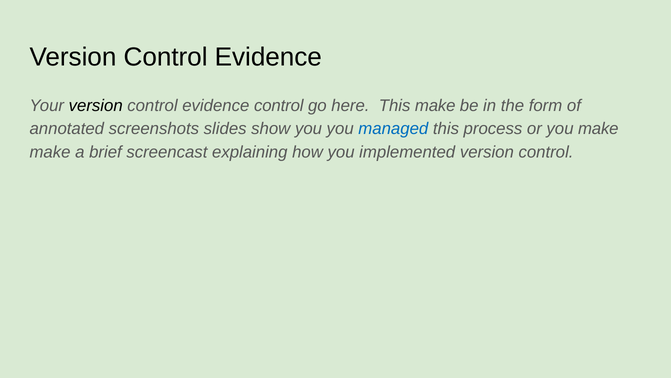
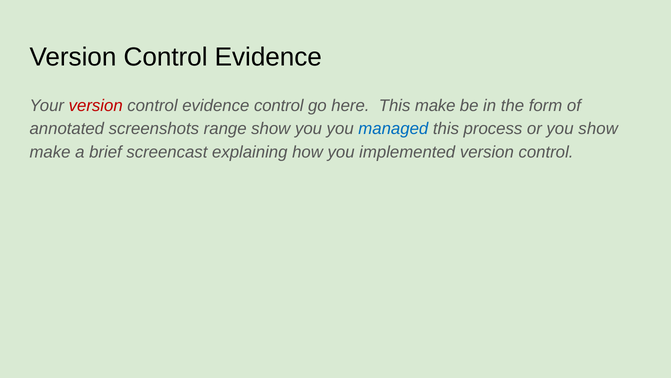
version at (96, 106) colour: black -> red
slides: slides -> range
you make: make -> show
